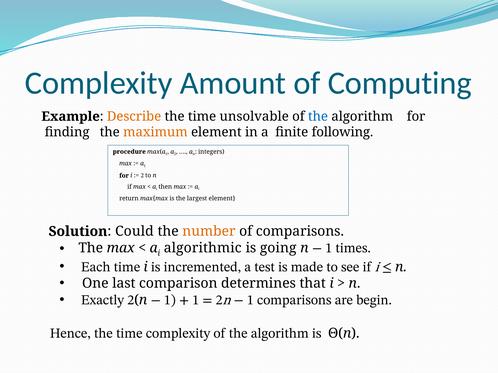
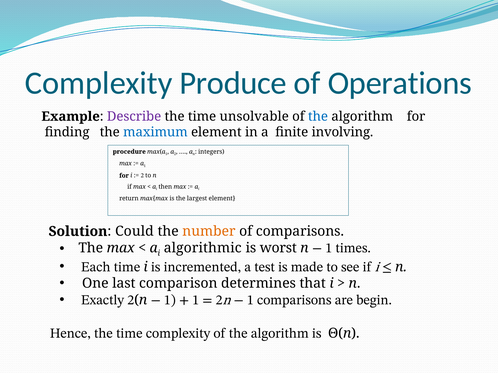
Amount: Amount -> Produce
Computing: Computing -> Operations
Describe colour: orange -> purple
maximum colour: orange -> blue
following: following -> involving
going: going -> worst
